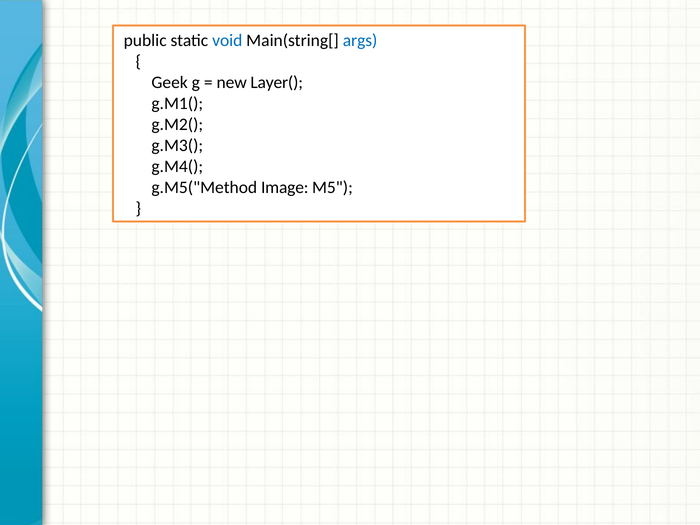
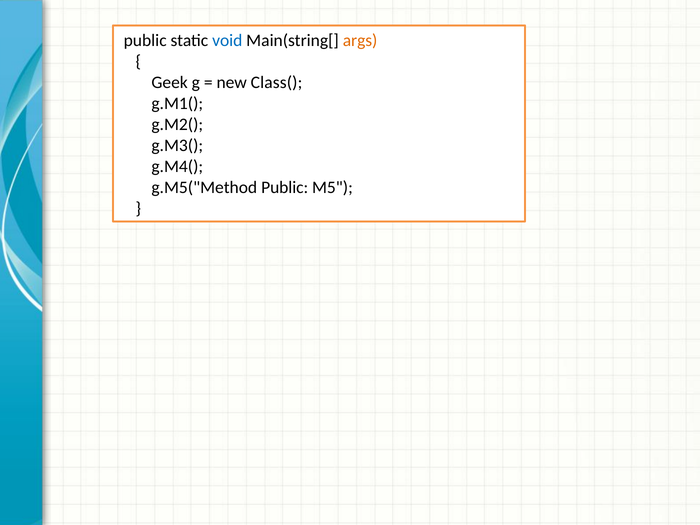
args colour: blue -> orange
Layer(: Layer( -> Class(
g.M5("Method Image: Image -> Public
